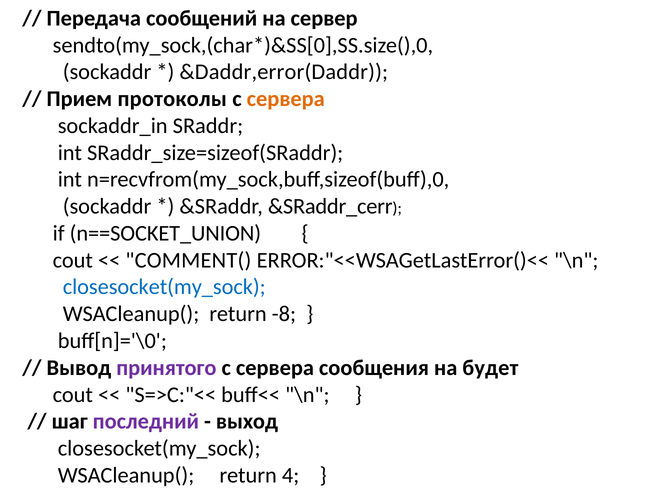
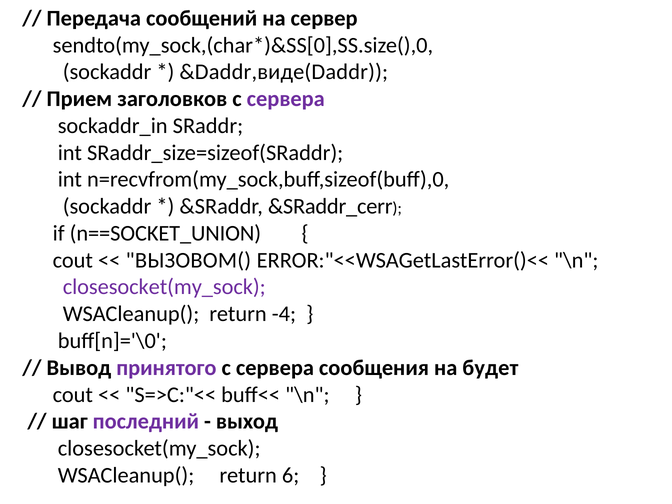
&Daddr,error(Daddr: &Daddr,error(Daddr -> &Daddr,виде(Daddr
протоколы: протоколы -> заголовков
сервера at (286, 99) colour: orange -> purple
COMMENT(: COMMENT( -> ВЫЗОВОМ(
closesocket(my_sock at (164, 287) colour: blue -> purple
-8: -8 -> -4
4: 4 -> 6
